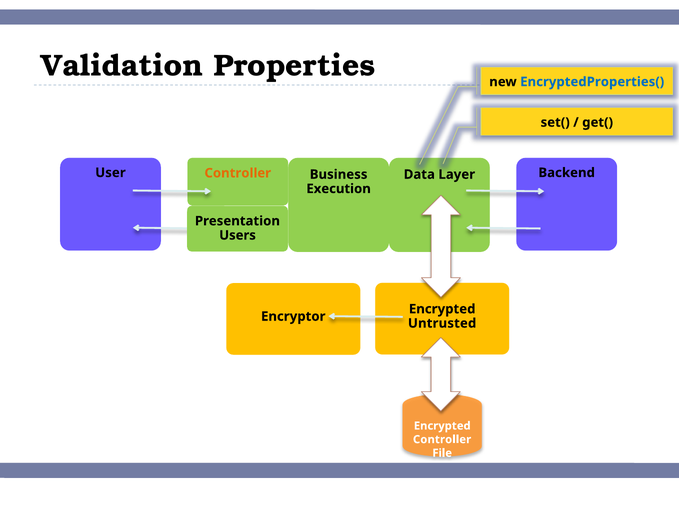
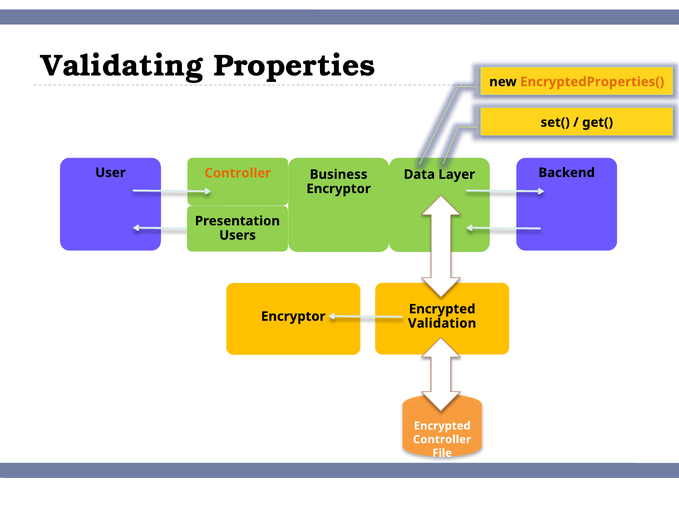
Validation: Validation -> Validating
EncryptedProperties( colour: blue -> orange
Execution at (339, 188): Execution -> Encryptor
Untrusted: Untrusted -> Validation
